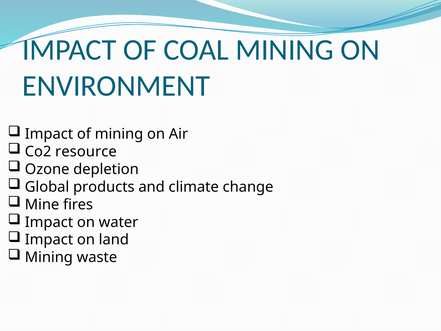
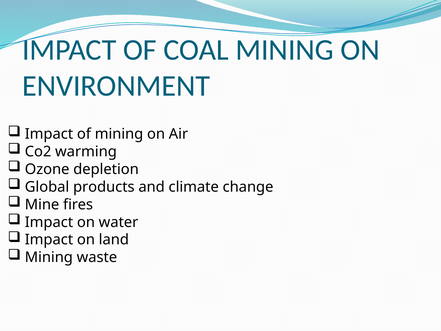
resource: resource -> warming
